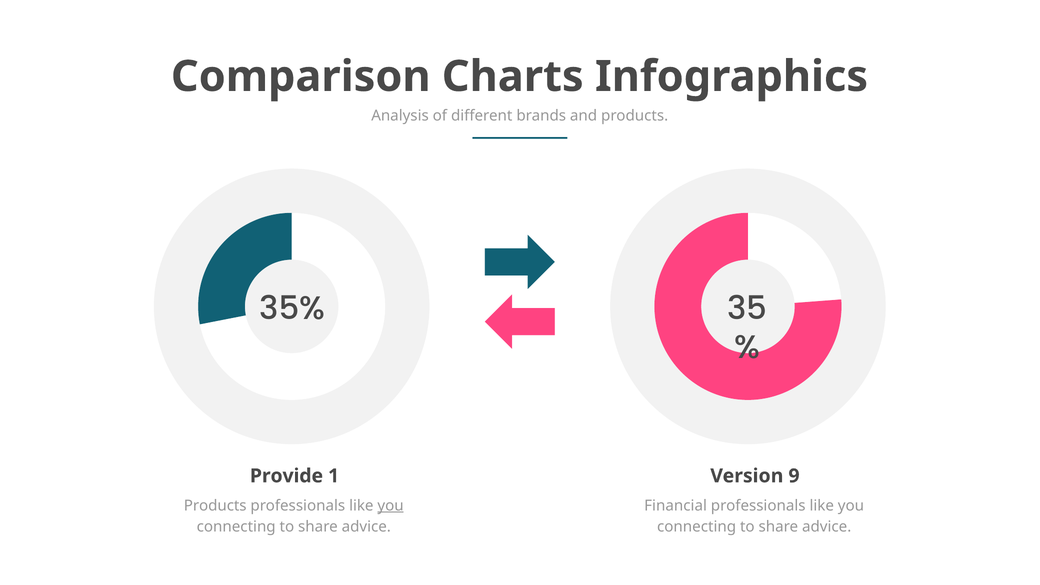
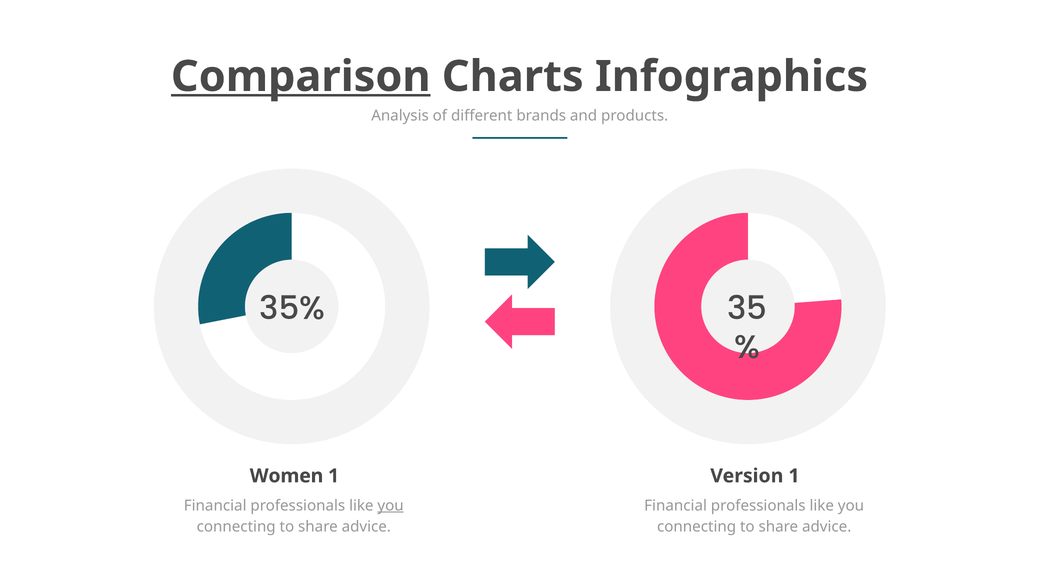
Comparison underline: none -> present
Provide: Provide -> Women
Version 9: 9 -> 1
Products at (215, 506): Products -> Financial
